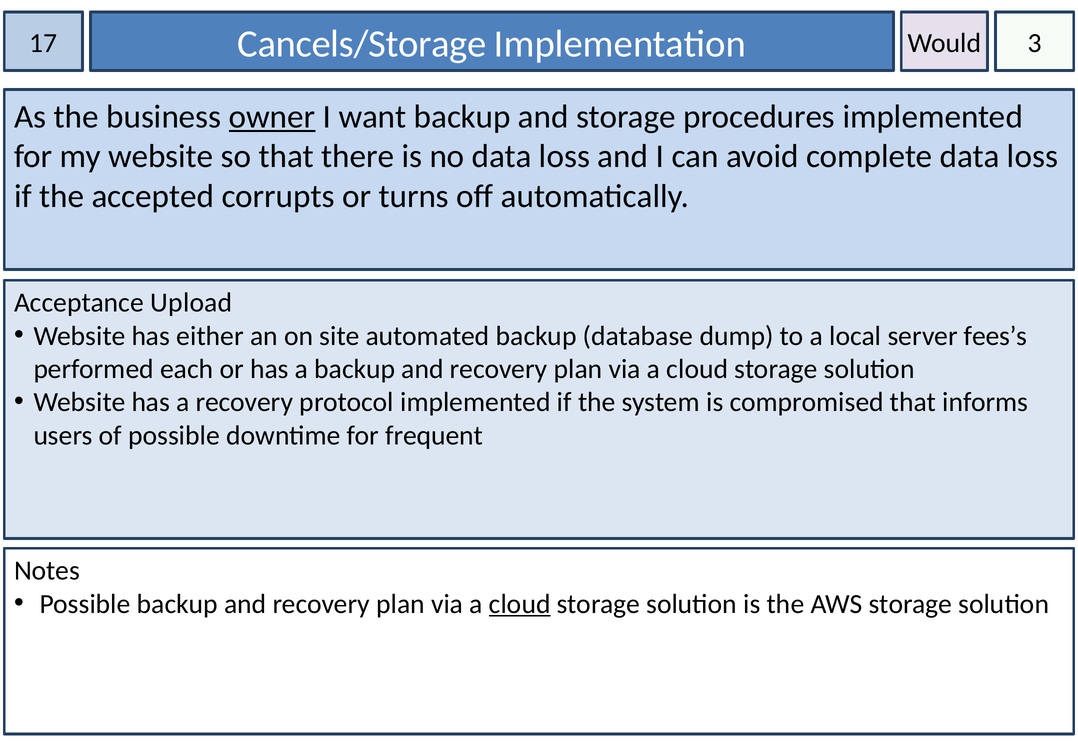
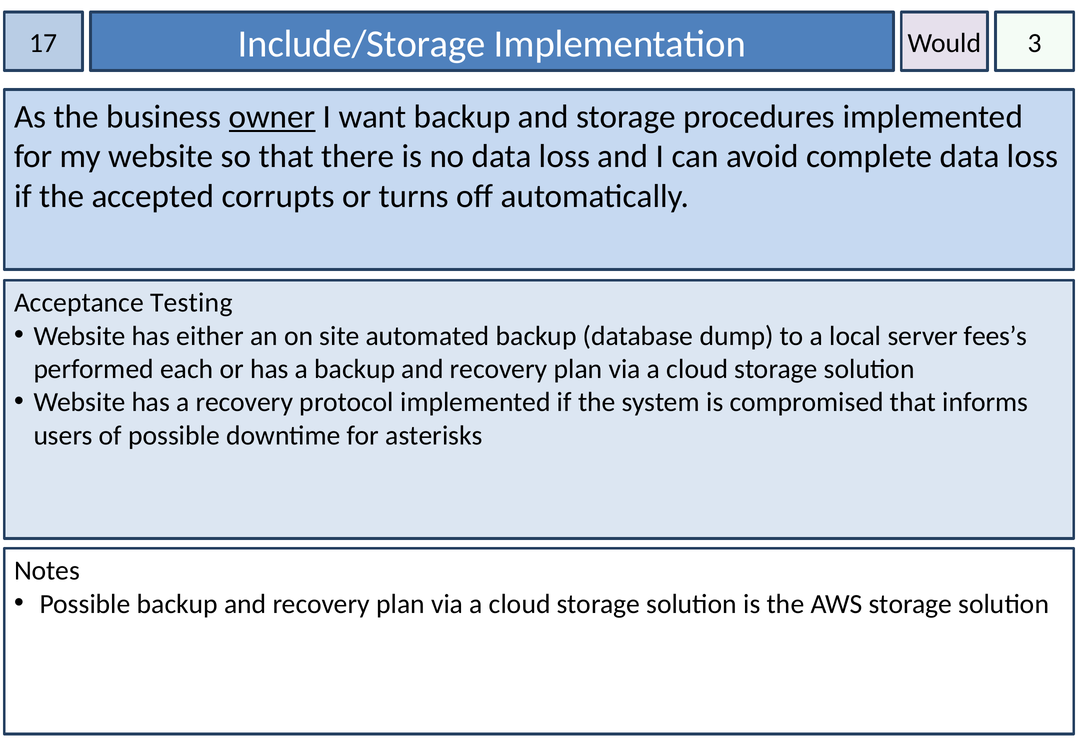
Cancels/Storage: Cancels/Storage -> Include/Storage
Upload: Upload -> Testing
frequent: frequent -> asterisks
cloud at (520, 604) underline: present -> none
